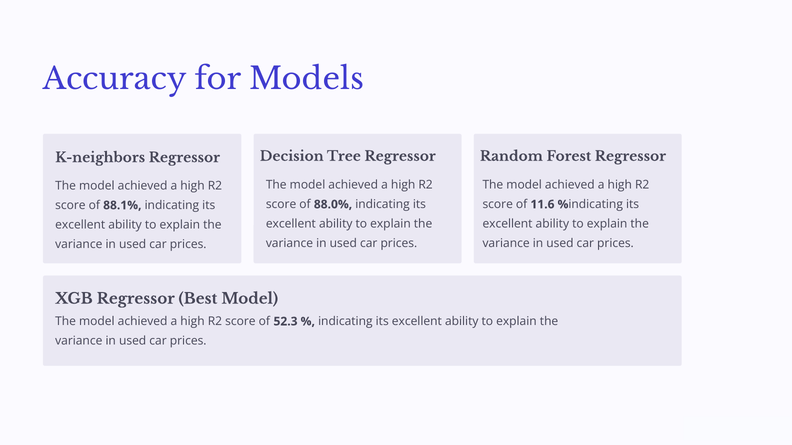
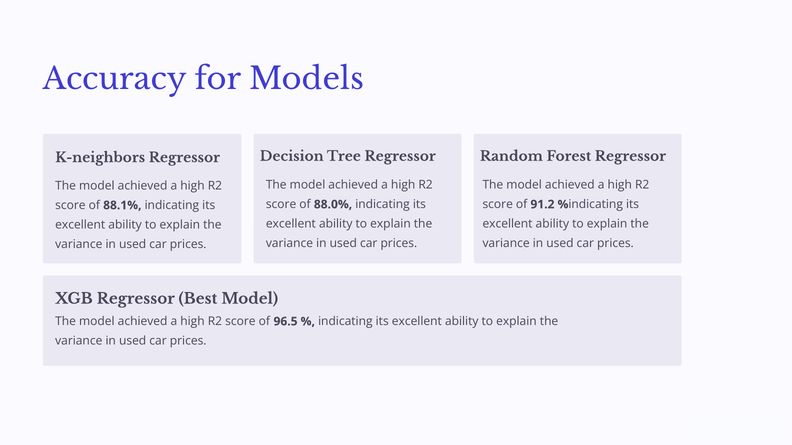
11.6: 11.6 -> 91.2
52.3: 52.3 -> 96.5
